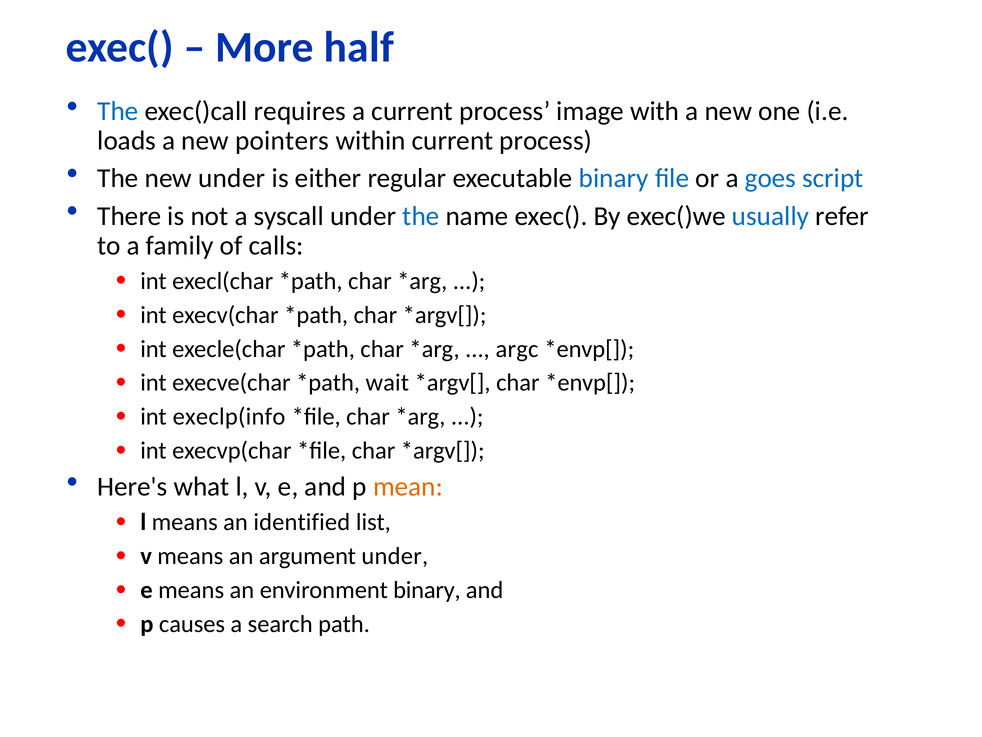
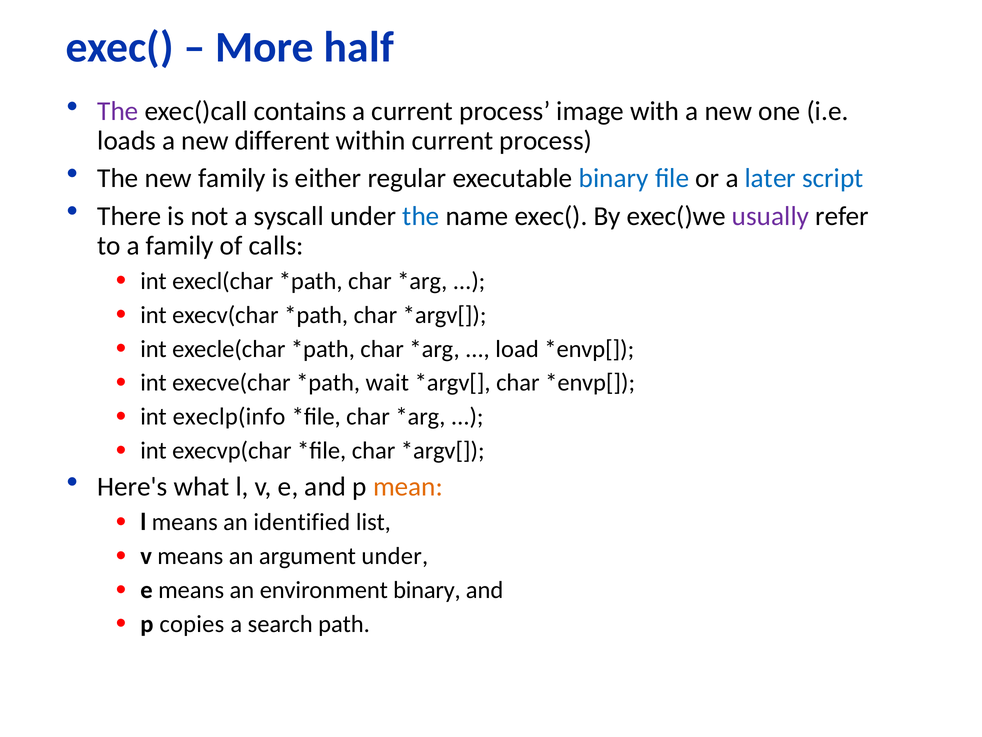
The at (118, 111) colour: blue -> purple
requires: requires -> contains
pointers: pointers -> different
new under: under -> family
goes: goes -> later
usually colour: blue -> purple
argc: argc -> load
causes: causes -> copies
